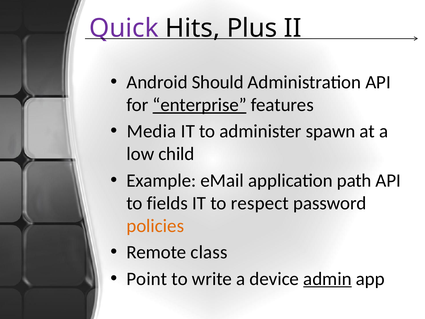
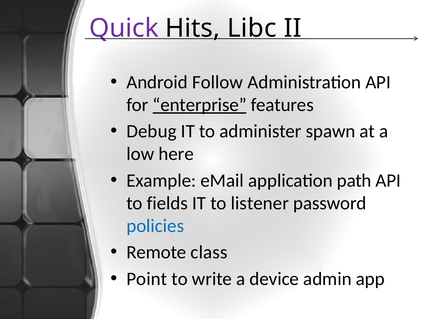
Plus: Plus -> Libc
Should: Should -> Follow
Media: Media -> Debug
child: child -> here
respect: respect -> listener
policies colour: orange -> blue
admin underline: present -> none
